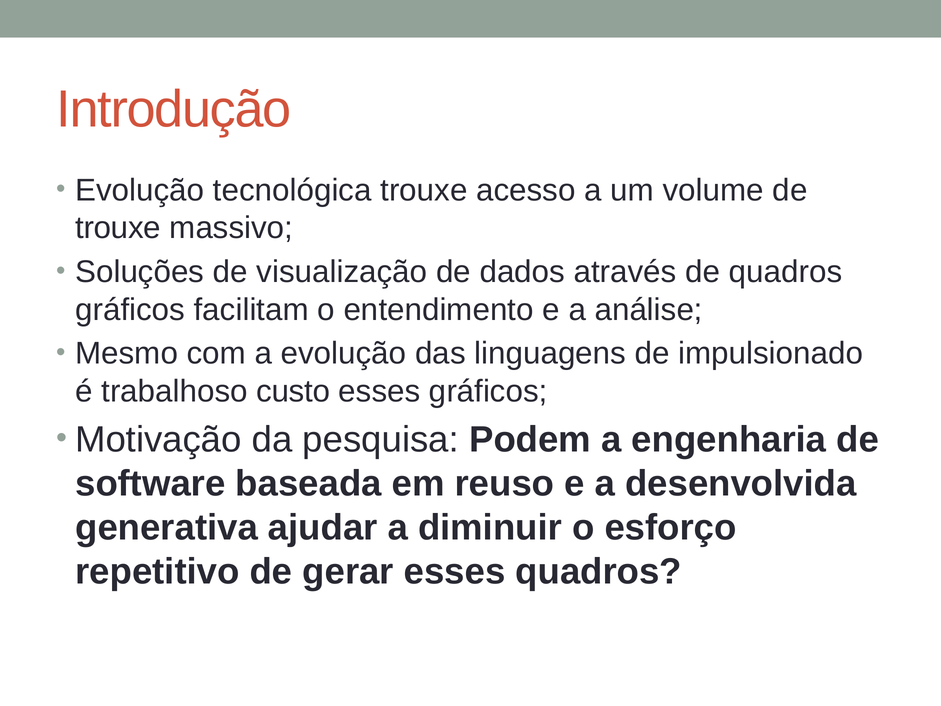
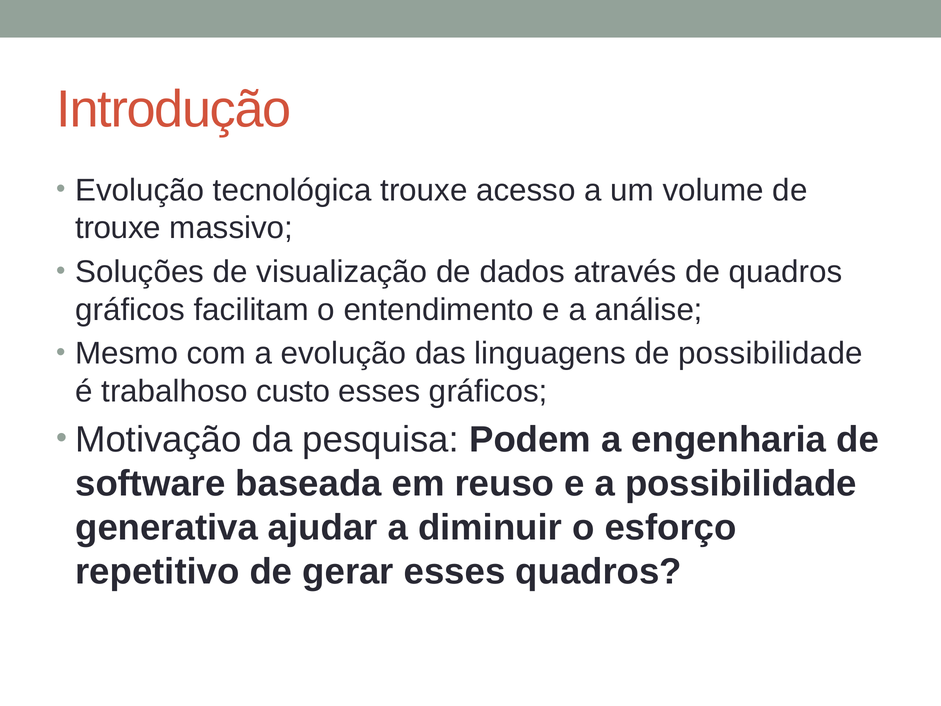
de impulsionado: impulsionado -> possibilidade
a desenvolvida: desenvolvida -> possibilidade
